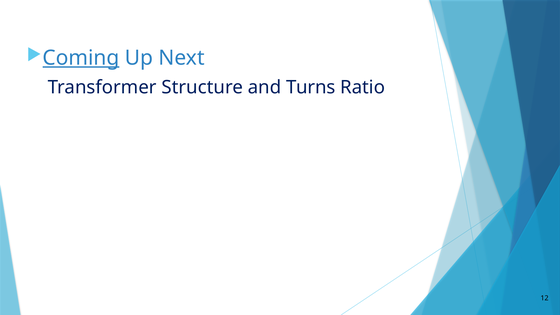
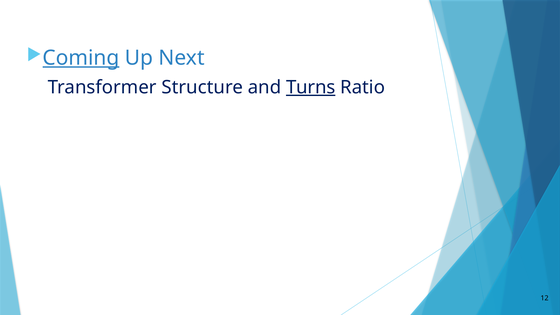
Turns underline: none -> present
